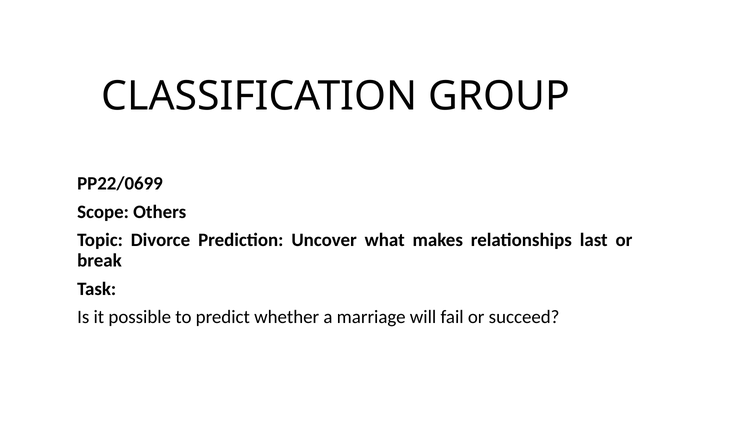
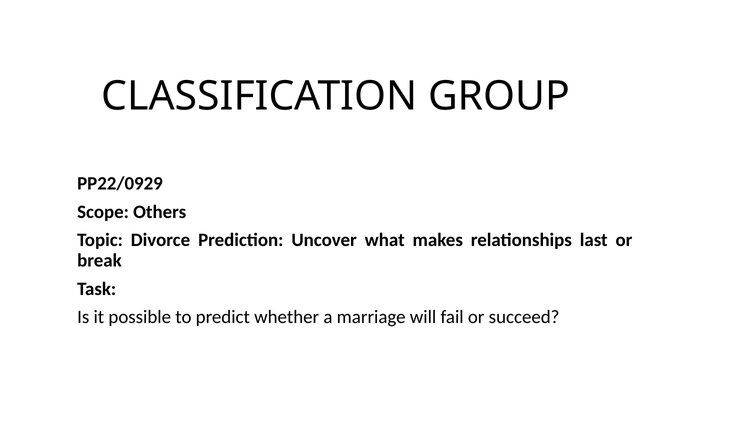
PP22/0699: PP22/0699 -> PP22/0929
